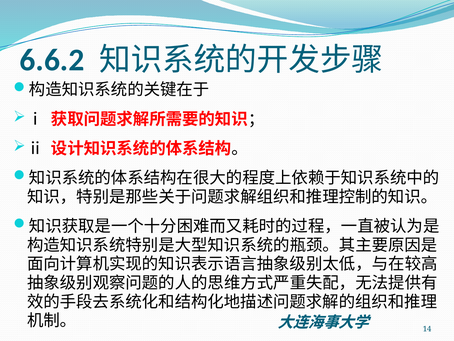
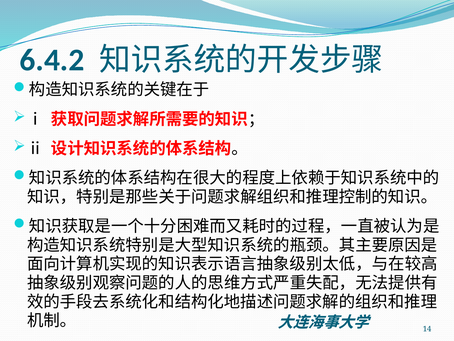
6.6.2: 6.6.2 -> 6.4.2
